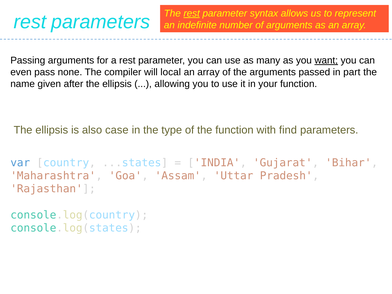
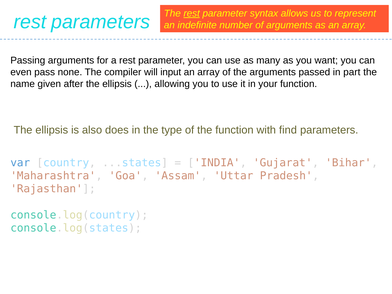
want underline: present -> none
local: local -> input
case: case -> does
